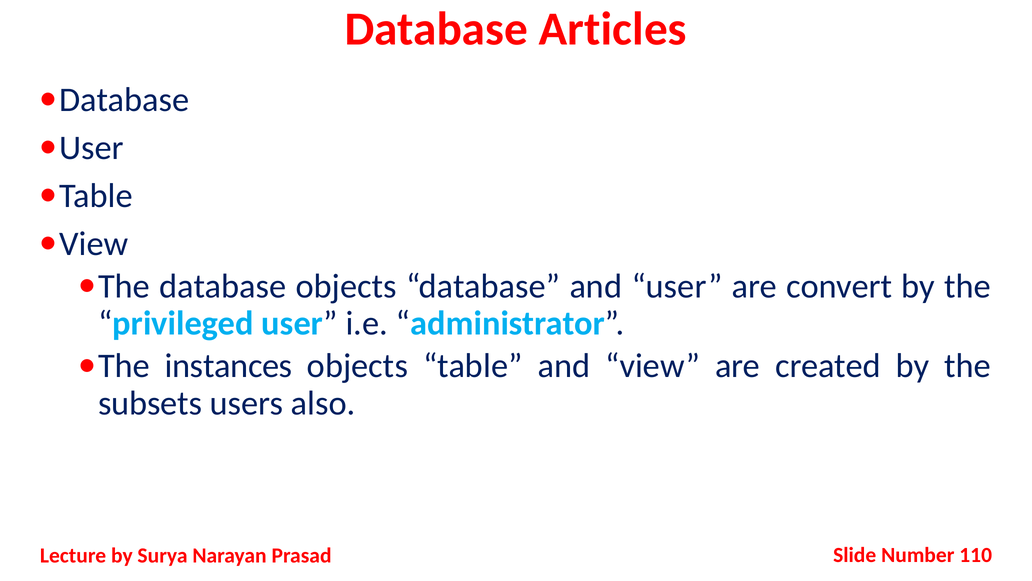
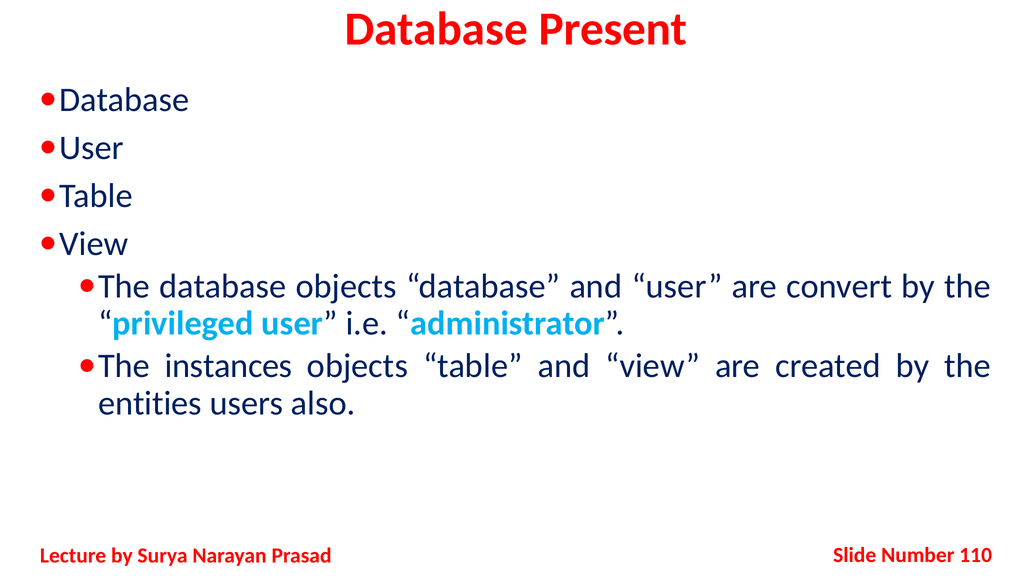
Articles: Articles -> Present
subsets: subsets -> entities
